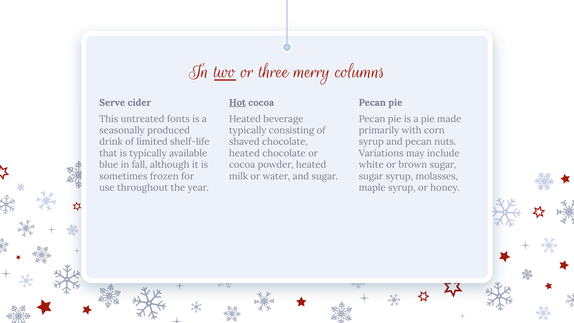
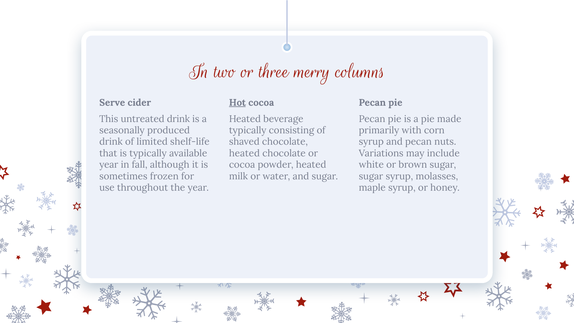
two underline: present -> none
untreated fonts: fonts -> drink
blue at (109, 165): blue -> year
